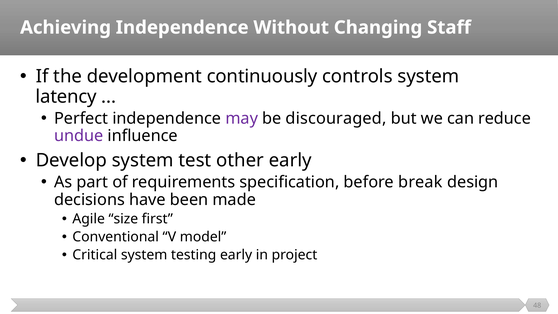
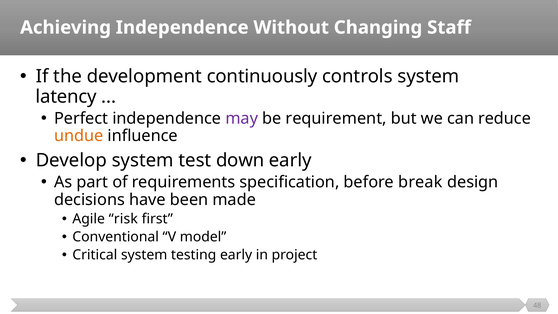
discouraged: discouraged -> requirement
undue colour: purple -> orange
other: other -> down
size: size -> risk
